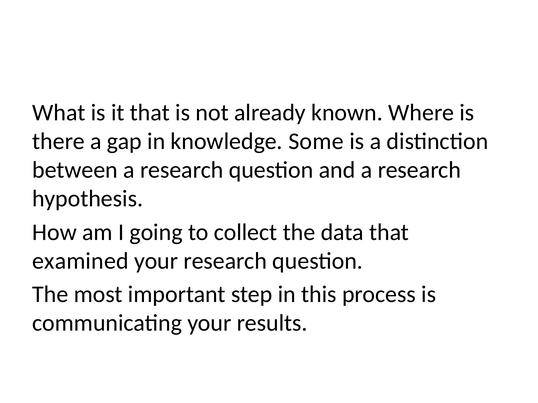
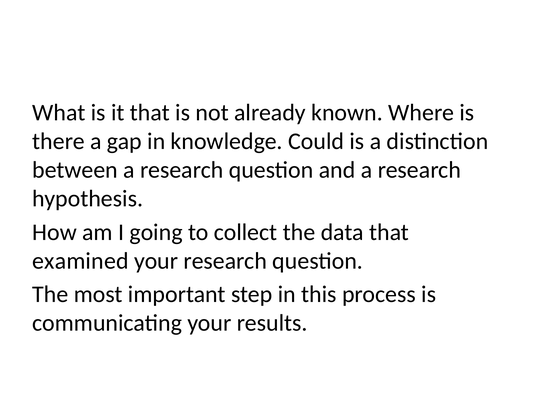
Some: Some -> Could
